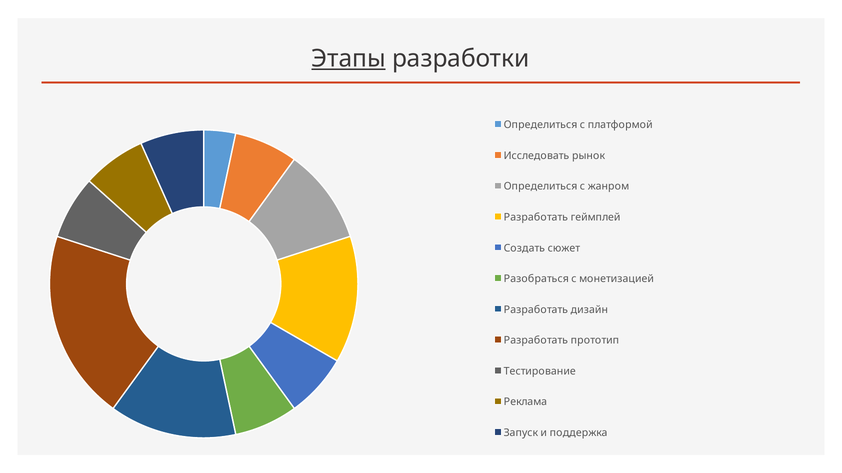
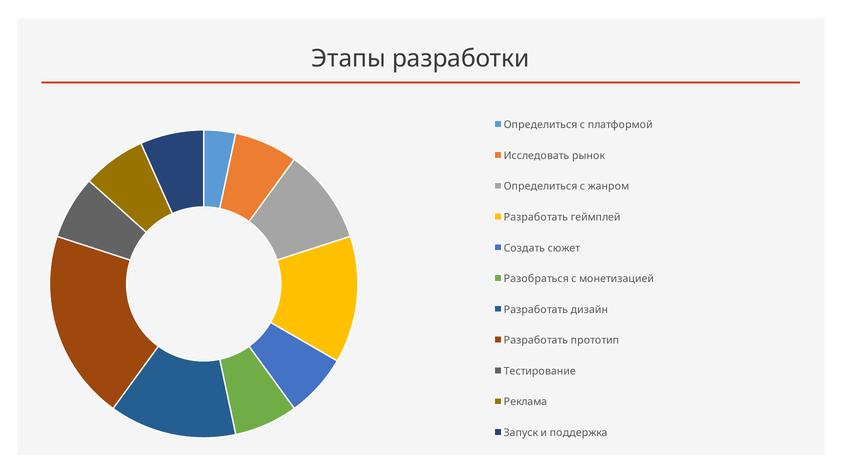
Этапы underline: present -> none
